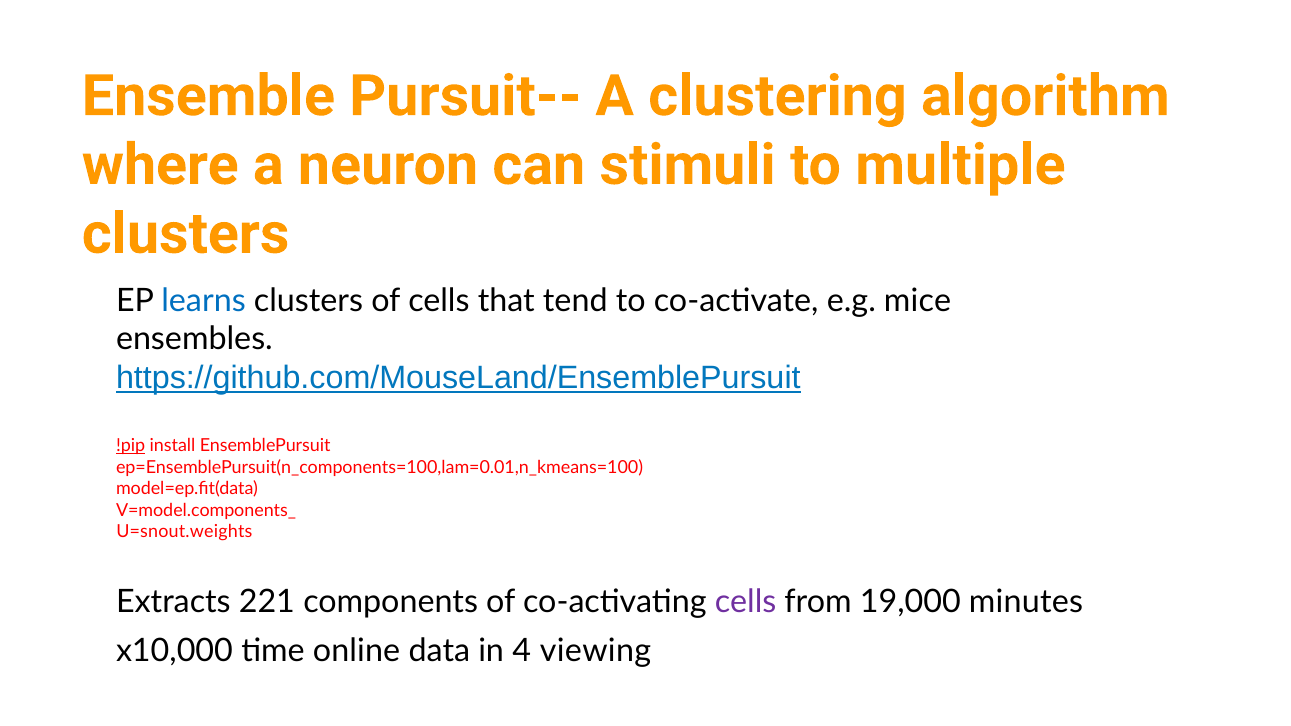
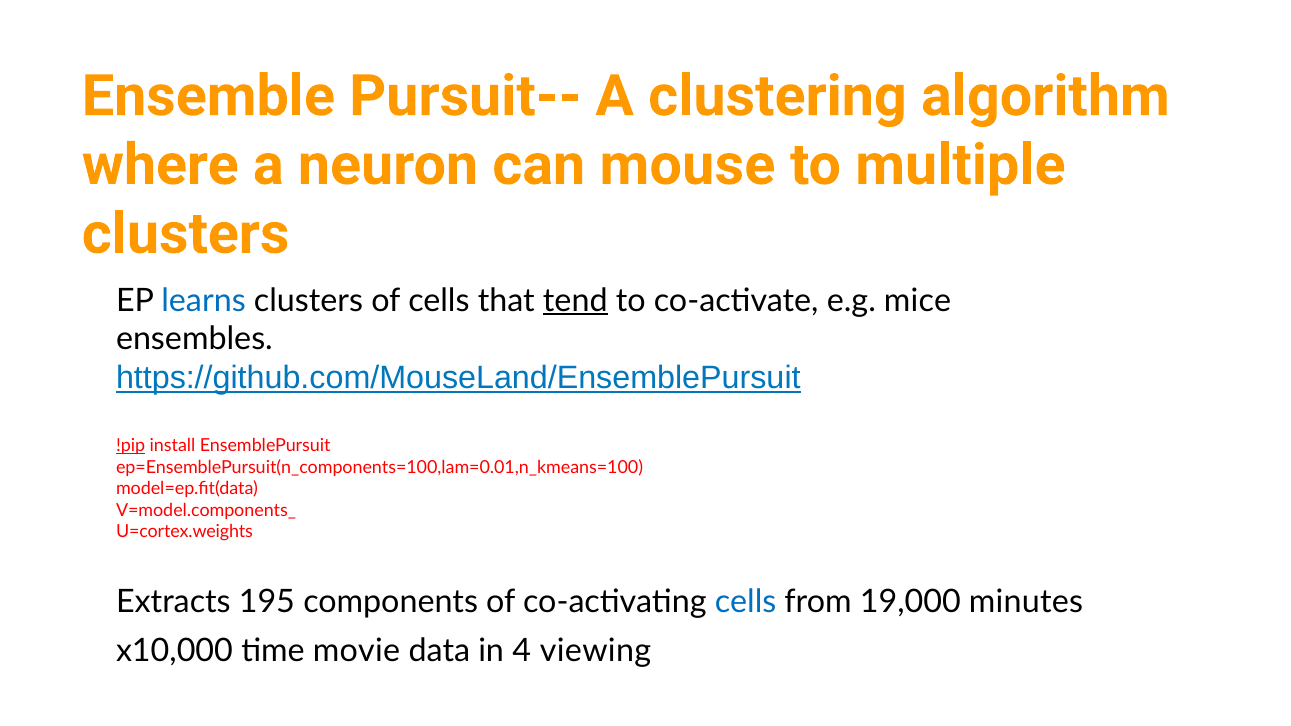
stimuli: stimuli -> mouse
tend underline: none -> present
U=snout.weights: U=snout.weights -> U=cortex.weights
221: 221 -> 195
cells at (746, 602) colour: purple -> blue
online: online -> movie
